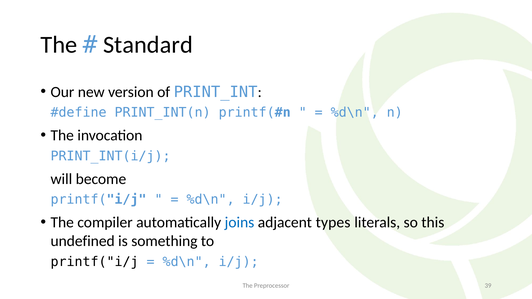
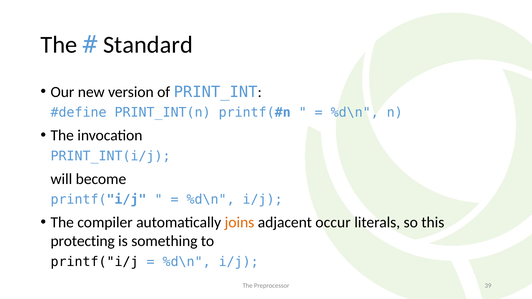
joins colour: blue -> orange
types: types -> occur
undefined: undefined -> protecting
